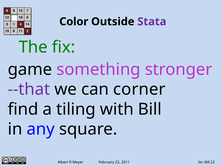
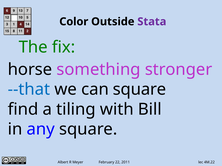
game: game -> horse
--that colour: purple -> blue
can corner: corner -> square
